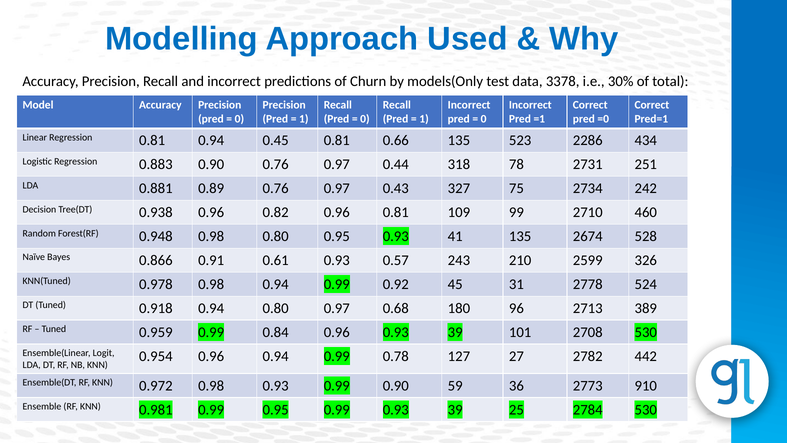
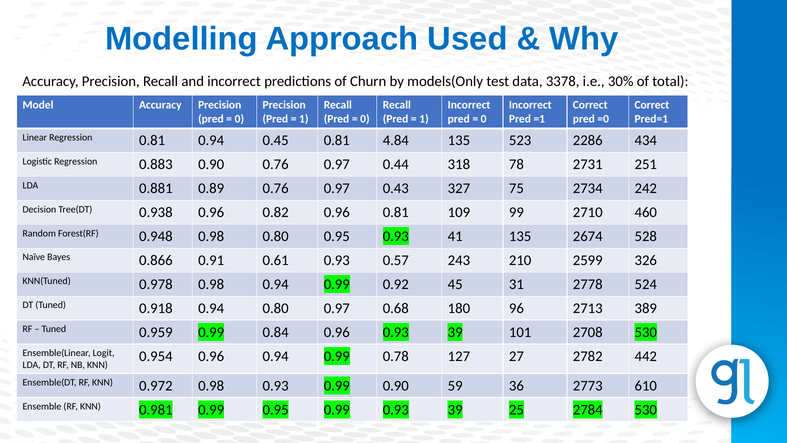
0.66: 0.66 -> 4.84
910: 910 -> 610
